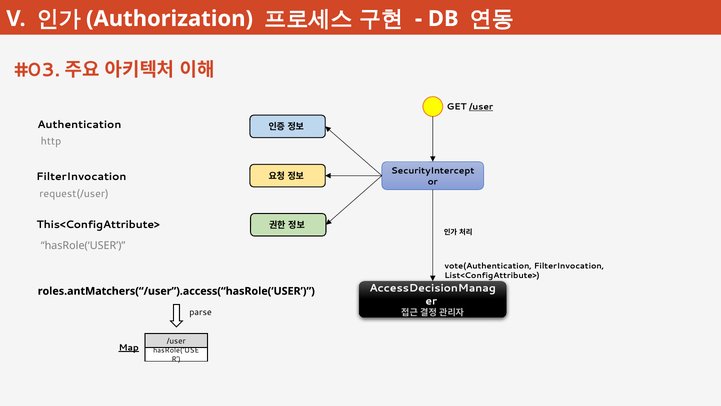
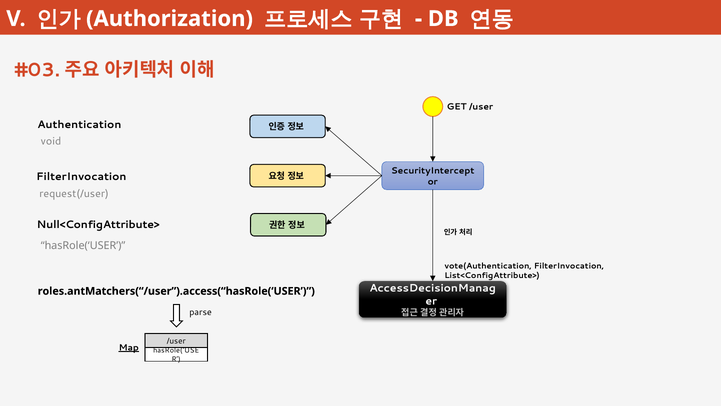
/user at (481, 107) underline: present -> none
http: http -> void
This<ConfigAttribute>: This<ConfigAttribute> -> Null<ConfigAttribute>
